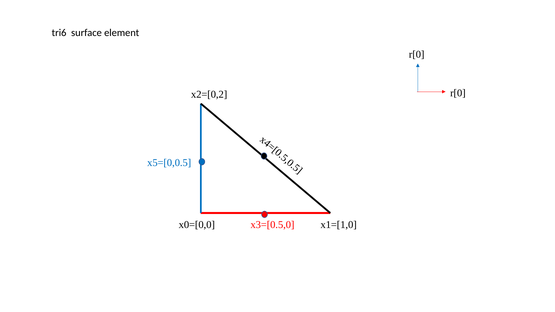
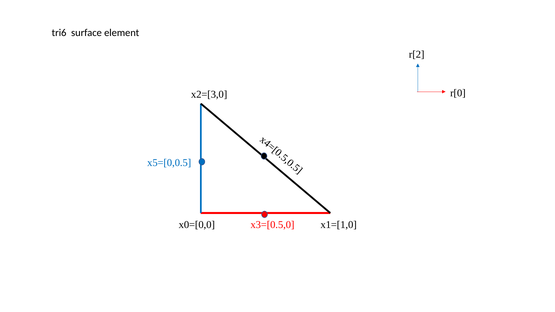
r[0 at (417, 54): r[0 -> r[2
x2=[0,2: x2=[0,2 -> x2=[3,0
